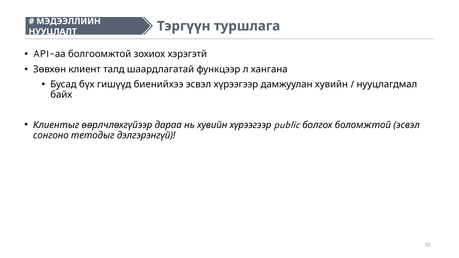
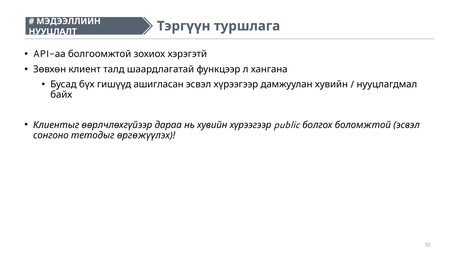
биенийхээ: биенийхээ -> ашигласан
дэлгэрэнгүй: дэлгэрэнгүй -> өргөжүүлэх
